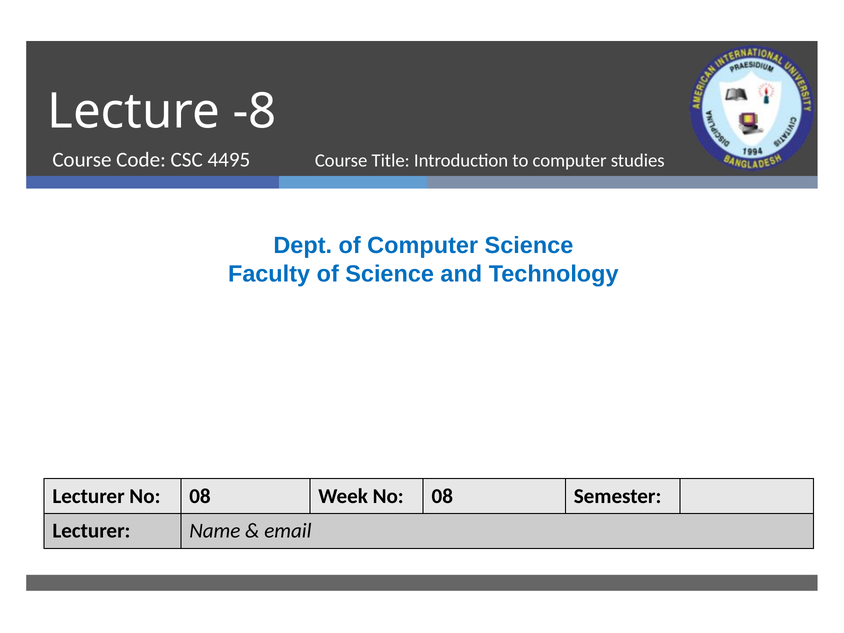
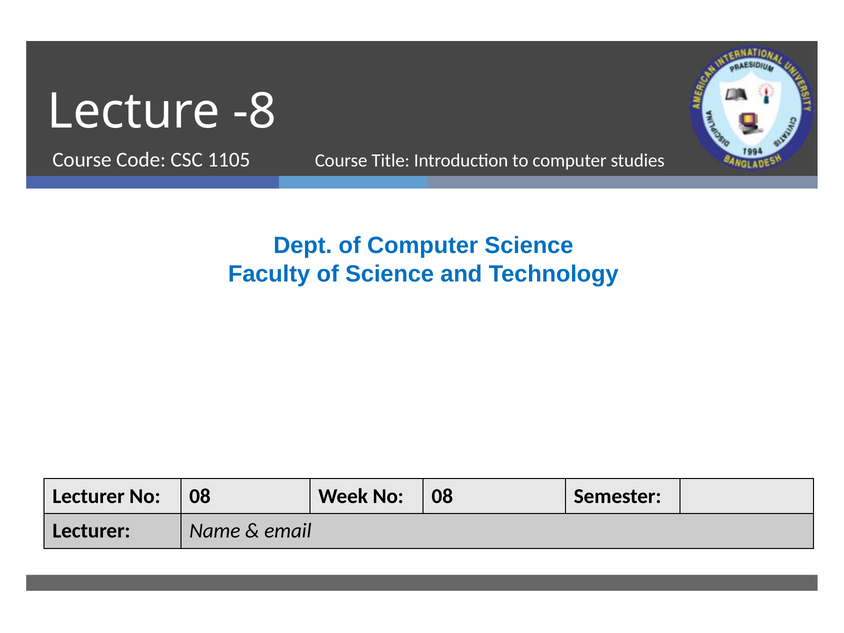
4495: 4495 -> 1105
